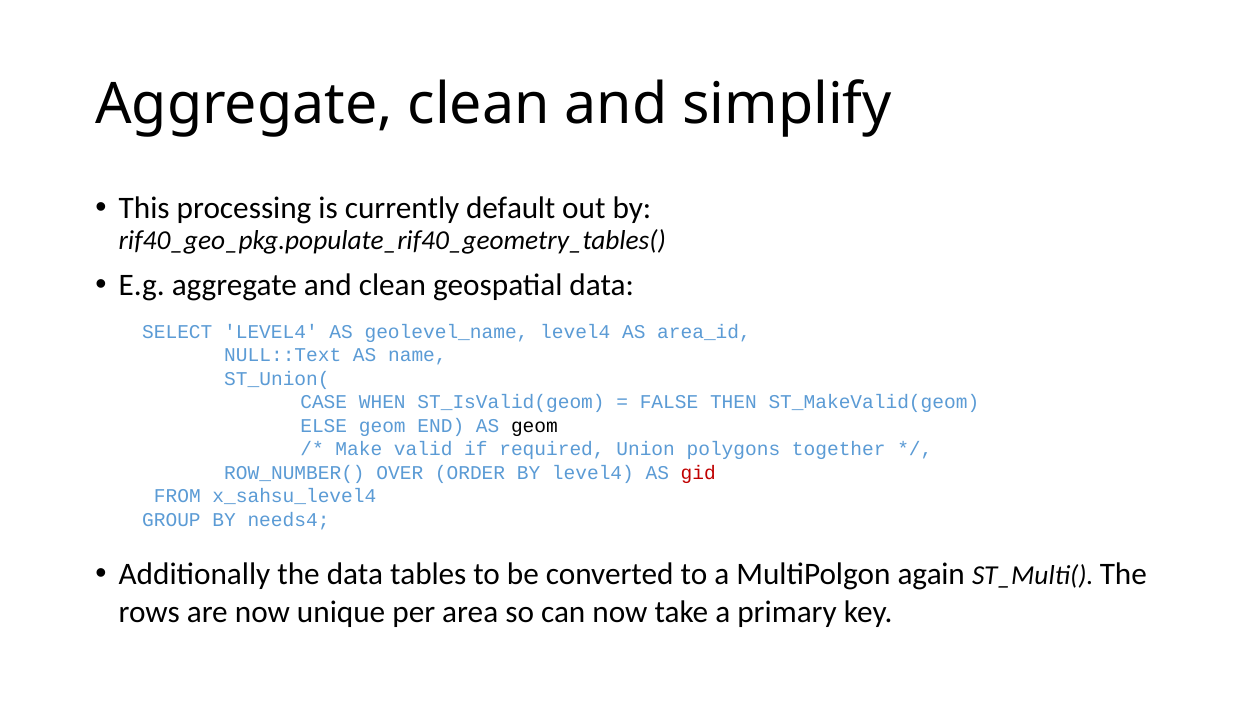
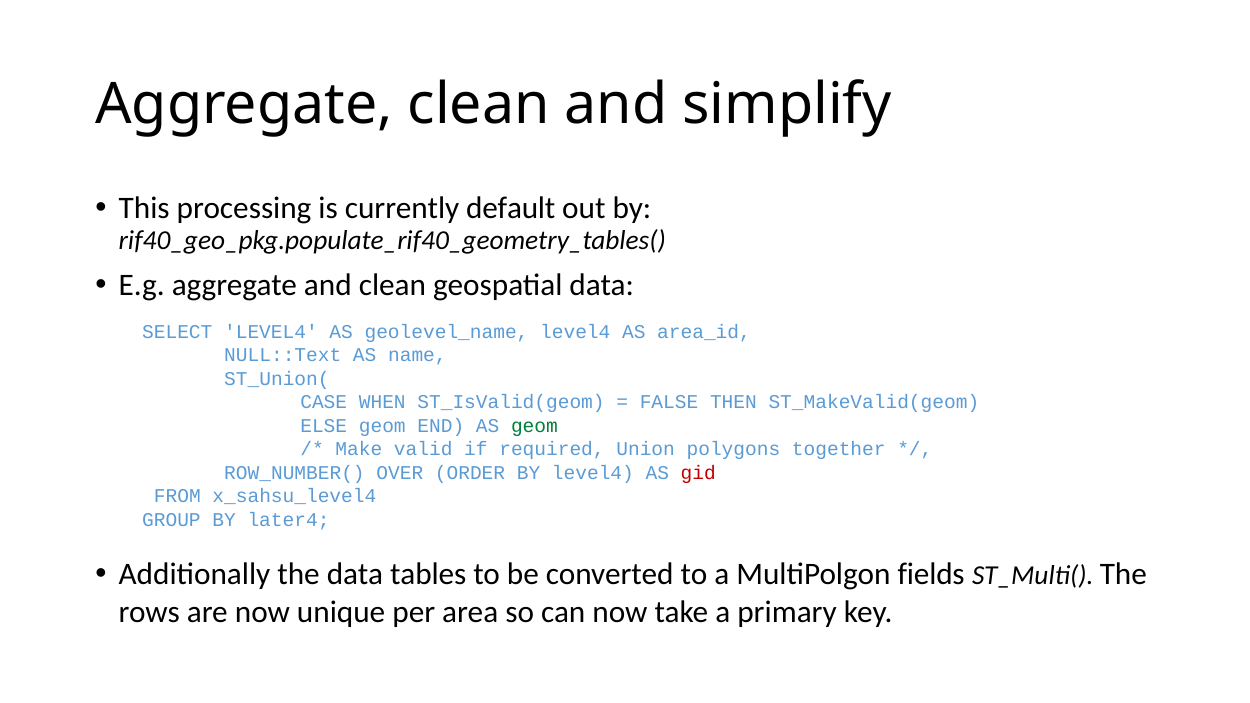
geom at (534, 426) colour: black -> green
needs4: needs4 -> later4
again: again -> fields
